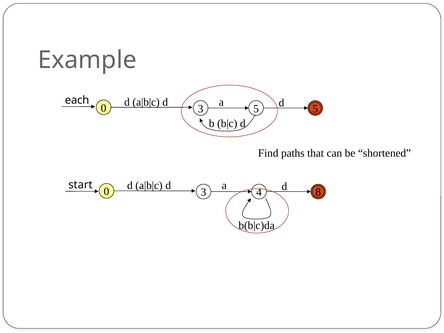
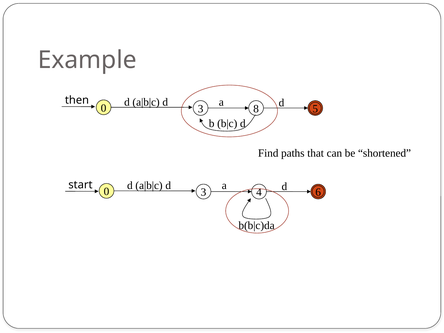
each: each -> then
3 5: 5 -> 8
8: 8 -> 6
